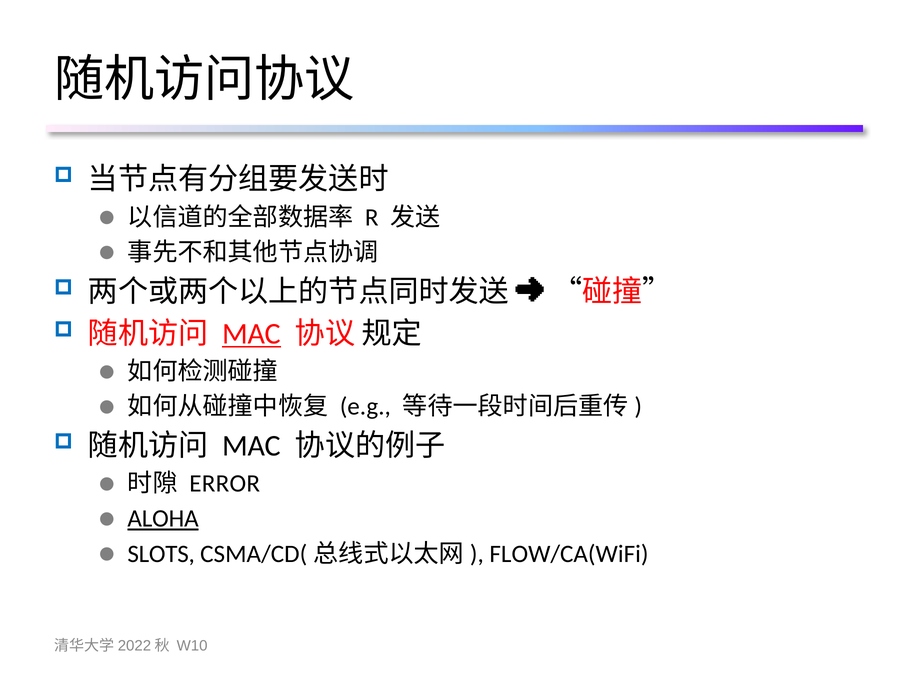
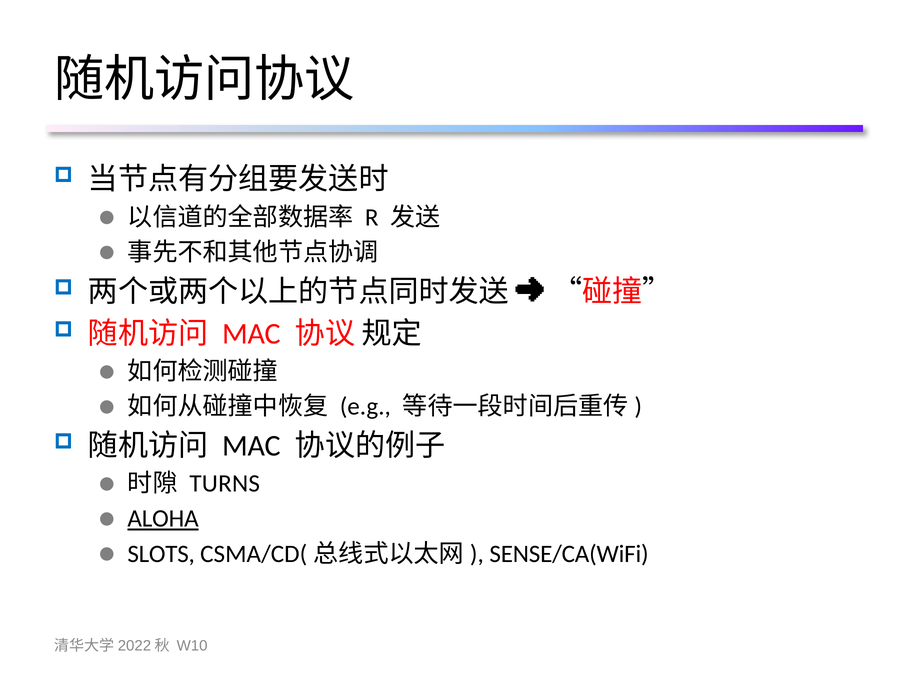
MAC at (252, 334) underline: present -> none
ERROR: ERROR -> TURNS
FLOW/CA(WiFi: FLOW/CA(WiFi -> SENSE/CA(WiFi
